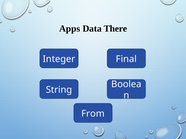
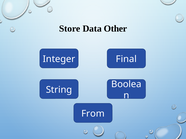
Apps: Apps -> Store
There: There -> Other
